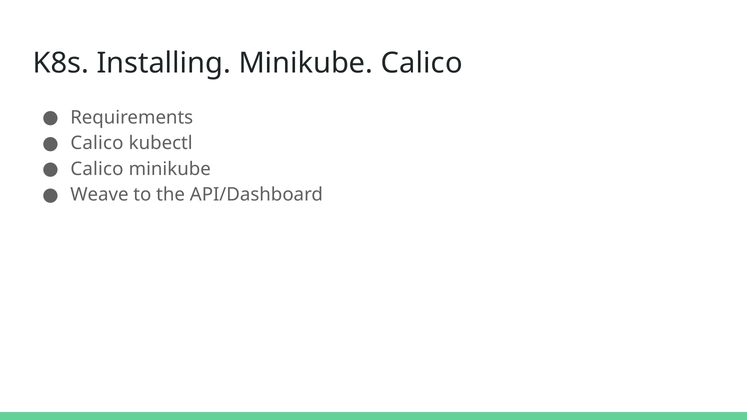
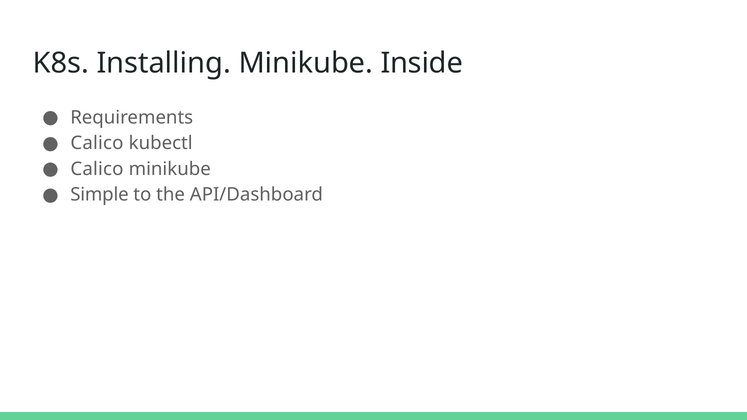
Minikube Calico: Calico -> Inside
Weave: Weave -> Simple
